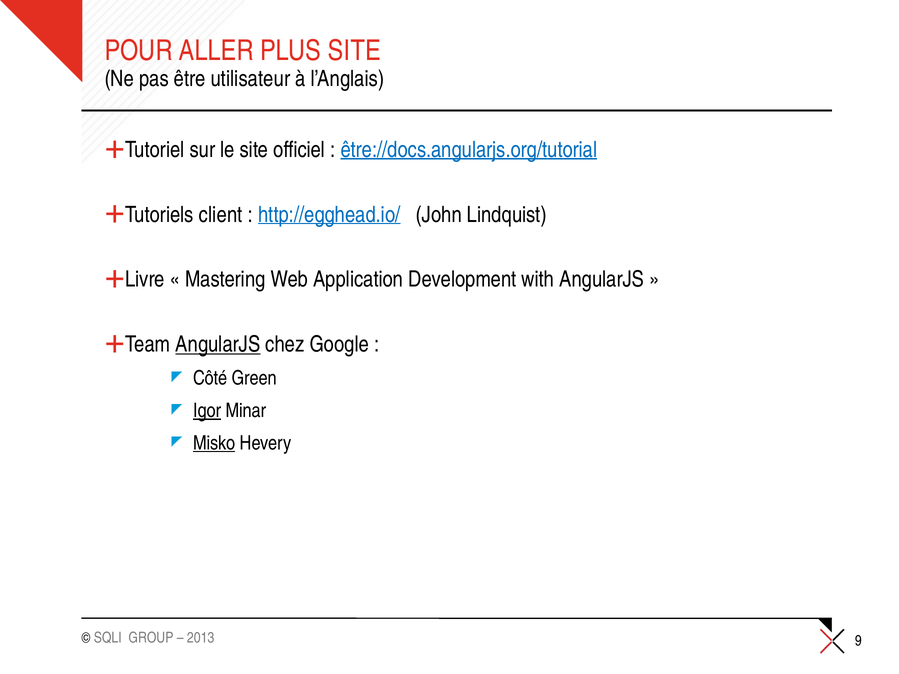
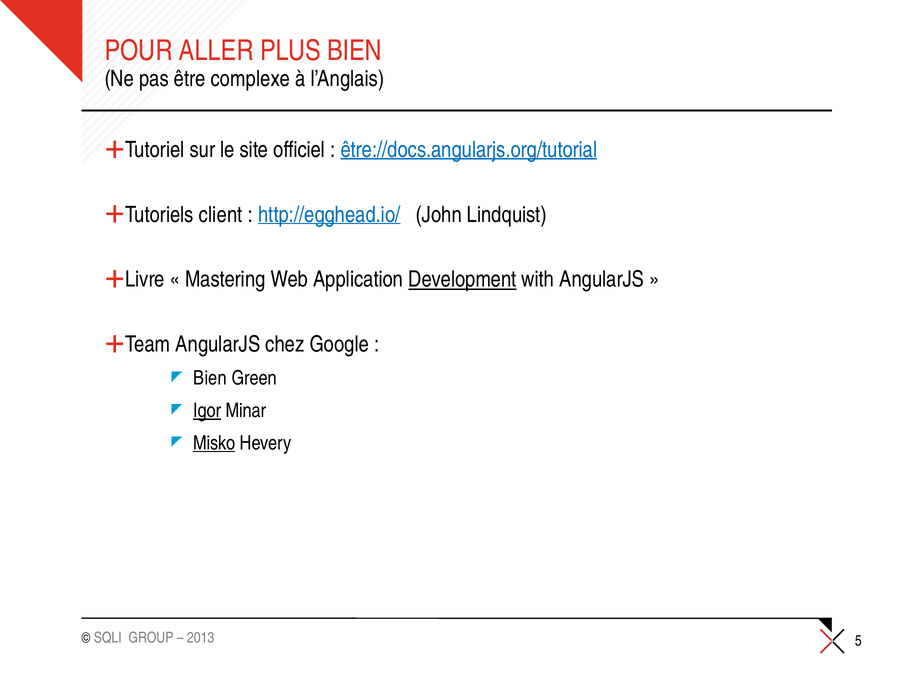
PLUS SITE: SITE -> BIEN
utilisateur: utilisateur -> complexe
Development underline: none -> present
AngularJS at (218, 345) underline: present -> none
Côté at (210, 378): Côté -> Bien
9: 9 -> 5
